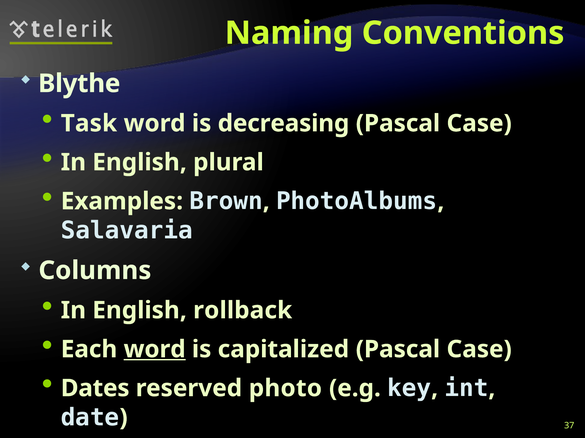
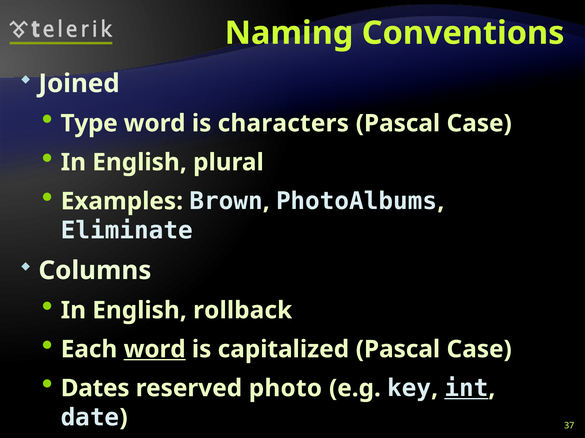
Blythe: Blythe -> Joined
Task: Task -> Type
decreasing: decreasing -> characters
Salavaria: Salavaria -> Eliminate
int underline: none -> present
